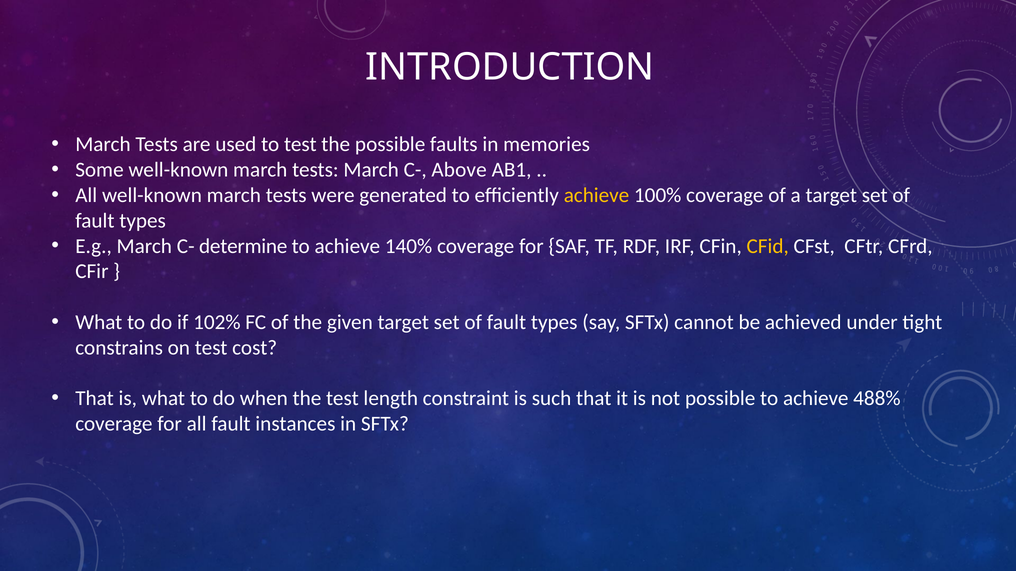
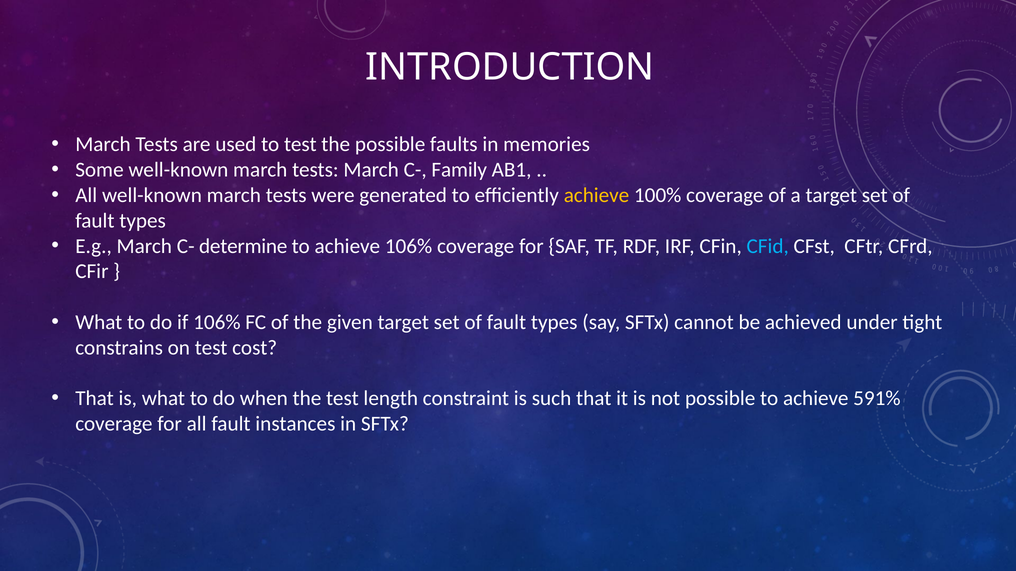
Above: Above -> Family
achieve 140%: 140% -> 106%
CFid colour: yellow -> light blue
if 102%: 102% -> 106%
488%: 488% -> 591%
